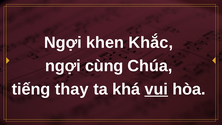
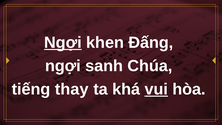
Ngợi at (63, 42) underline: none -> present
Khắc: Khắc -> Đấng
cùng: cùng -> sanh
